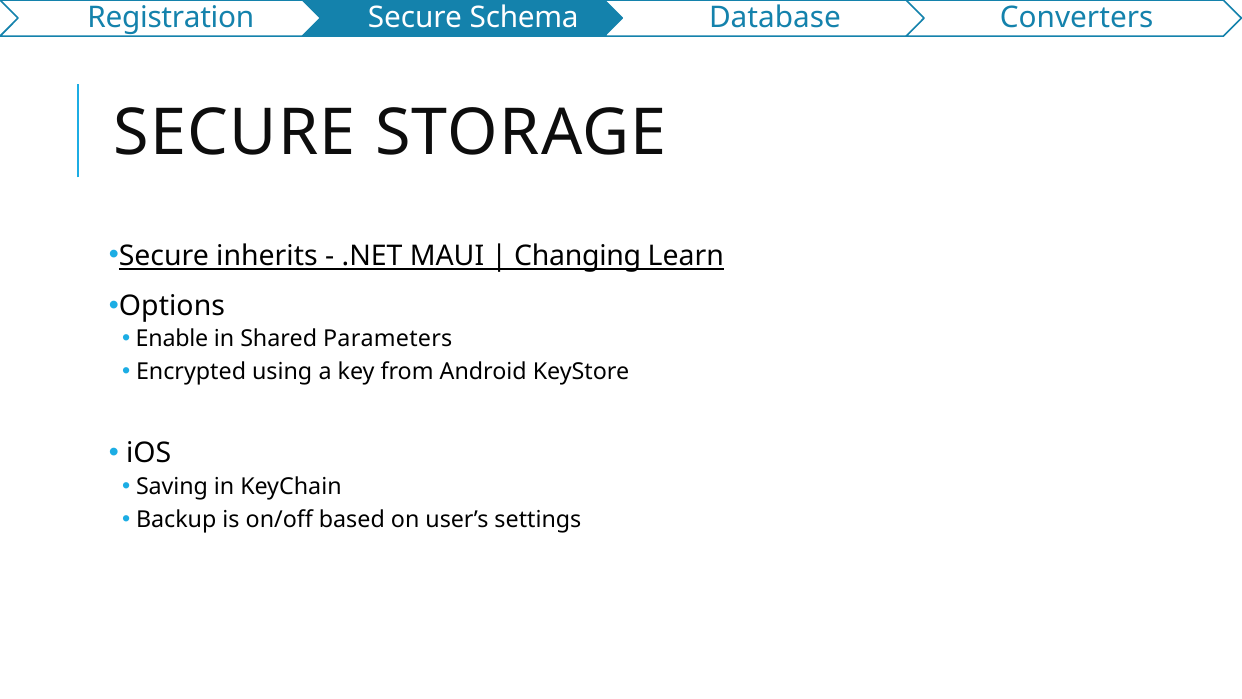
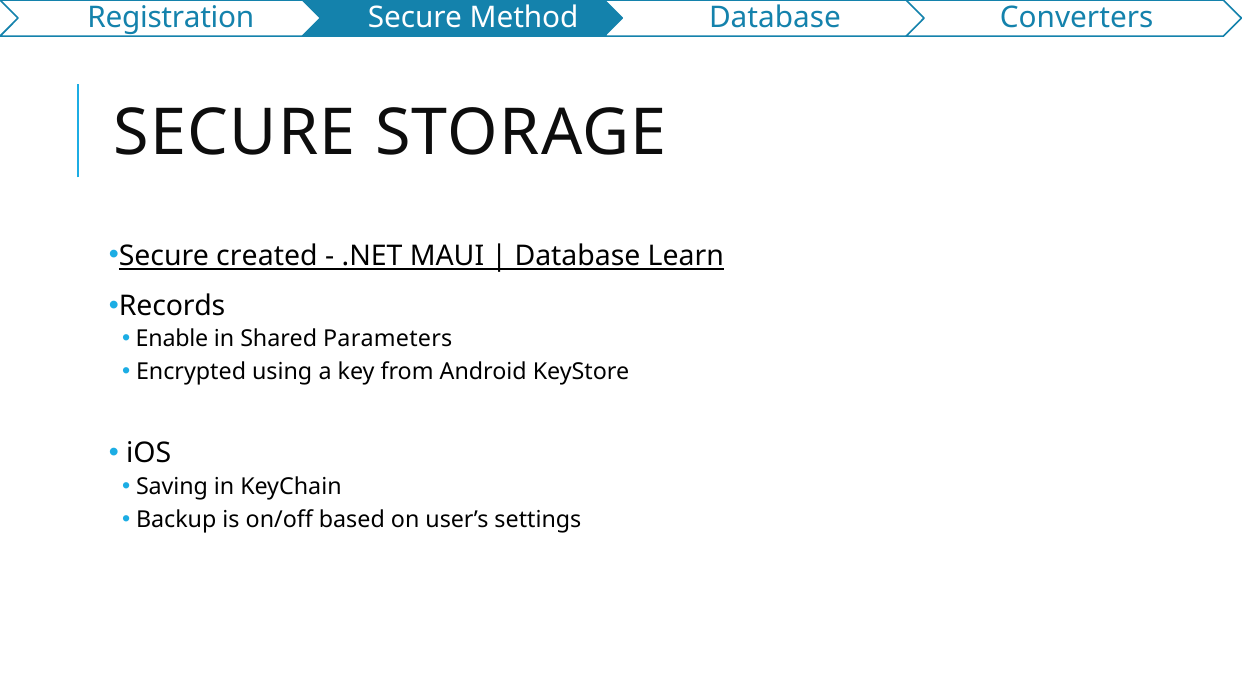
Schema: Schema -> Method
inherits: inherits -> created
Changing at (578, 256): Changing -> Database
Options: Options -> Records
